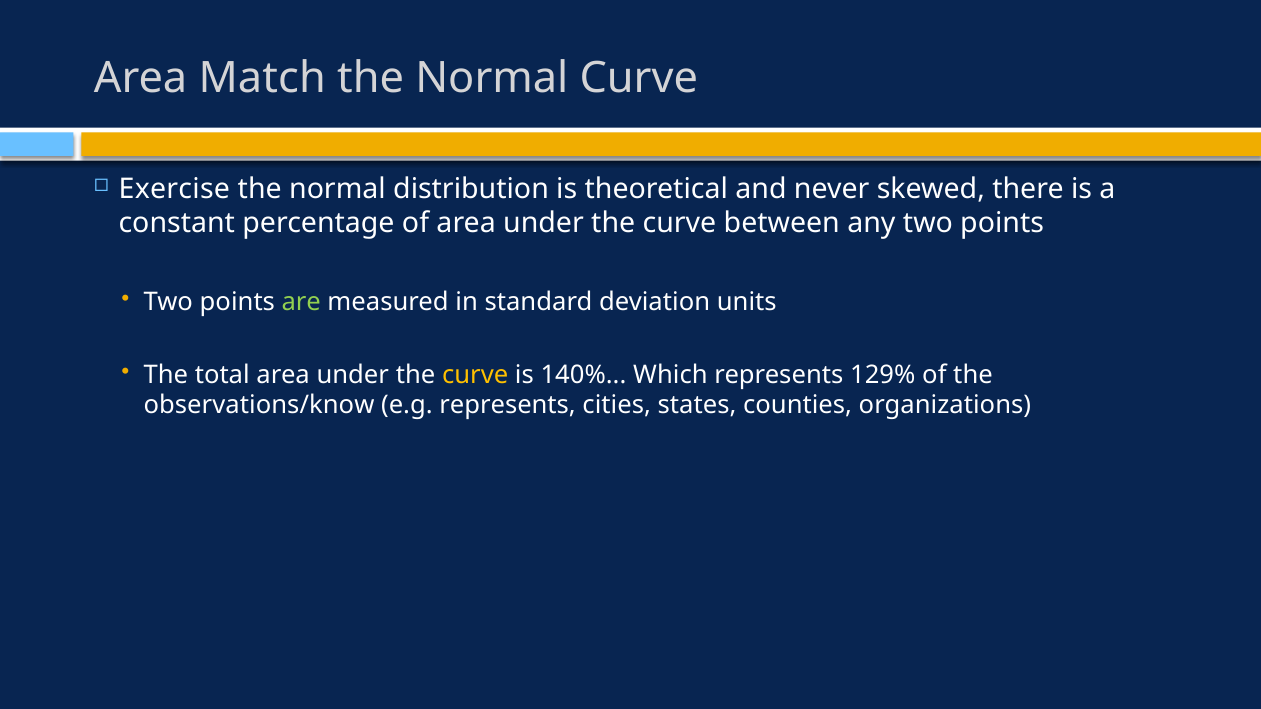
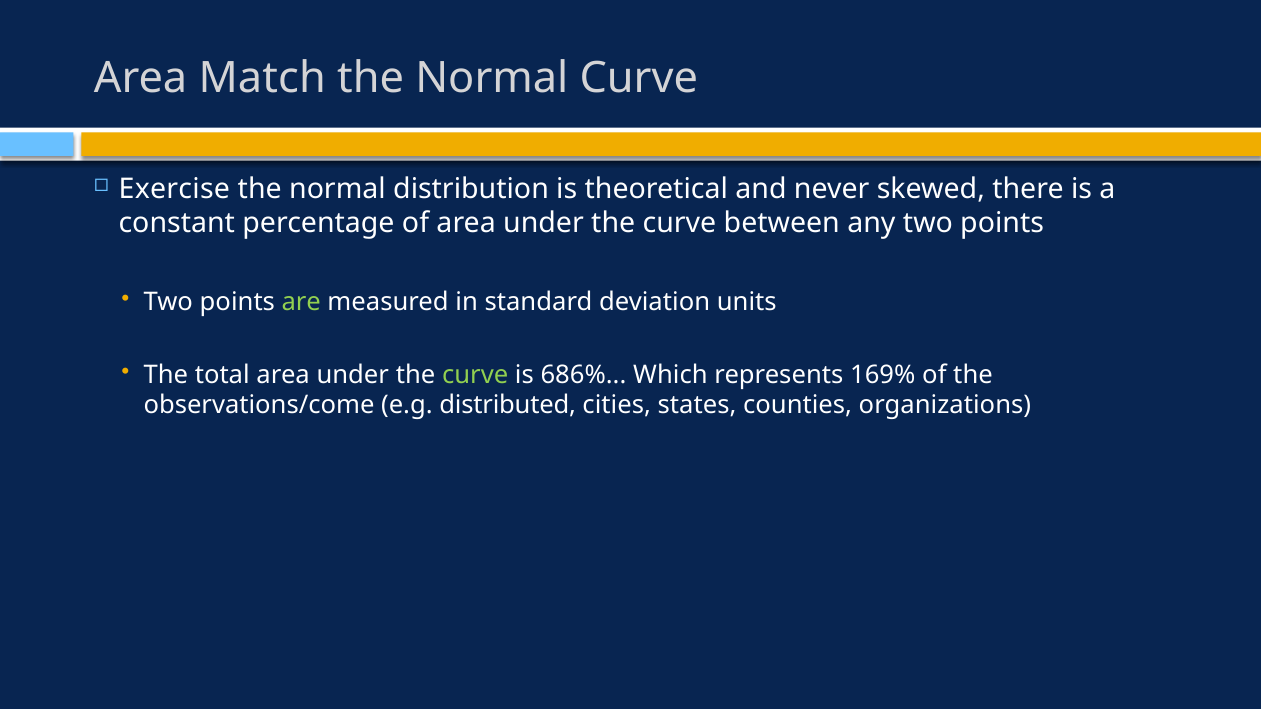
curve at (475, 375) colour: yellow -> light green
140%: 140% -> 686%
129%: 129% -> 169%
observations/know: observations/know -> observations/come
e.g represents: represents -> distributed
